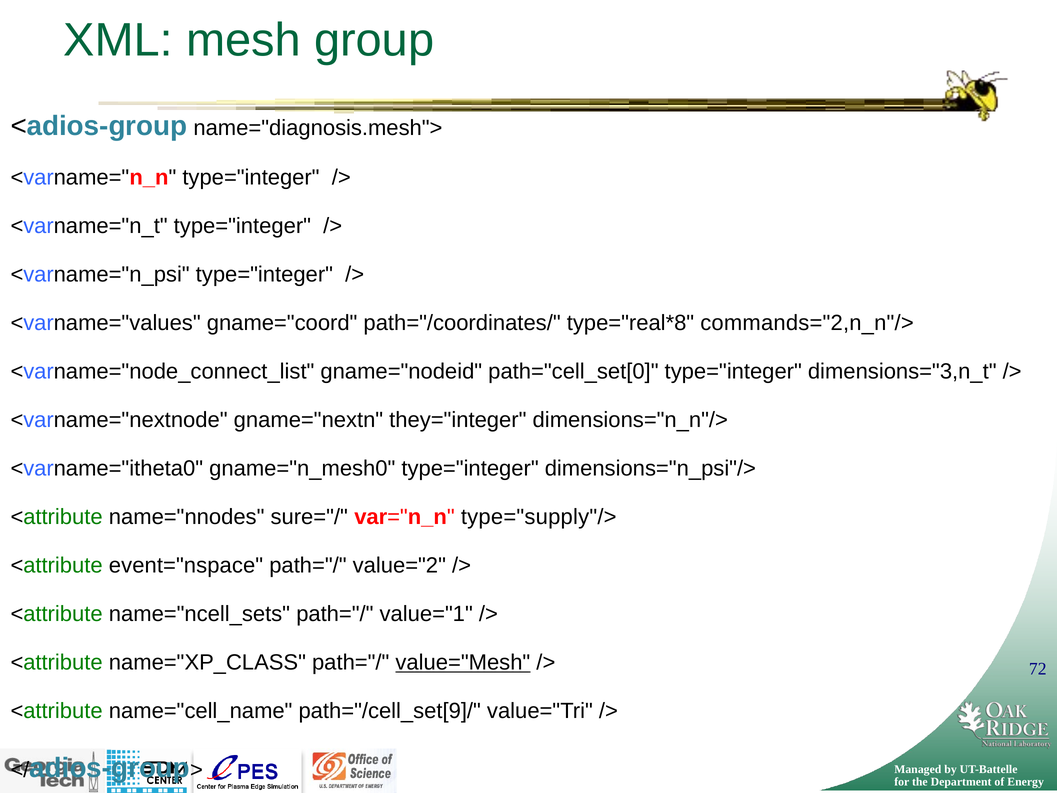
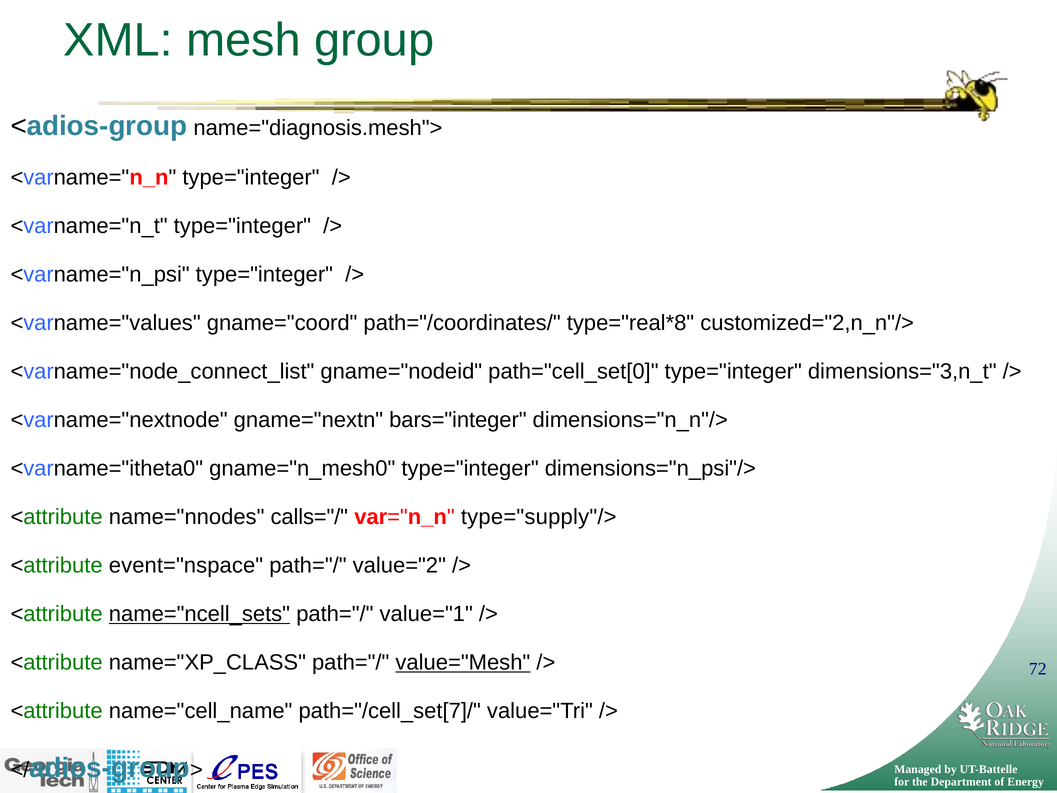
commands="2,n_n"/>: commands="2,n_n"/> -> customized="2,n_n"/>
they="integer: they="integer -> bars="integer
sure="/: sure="/ -> calls="/
name="ncell_sets underline: none -> present
path="/cell_set[9]/: path="/cell_set[9]/ -> path="/cell_set[7]/
